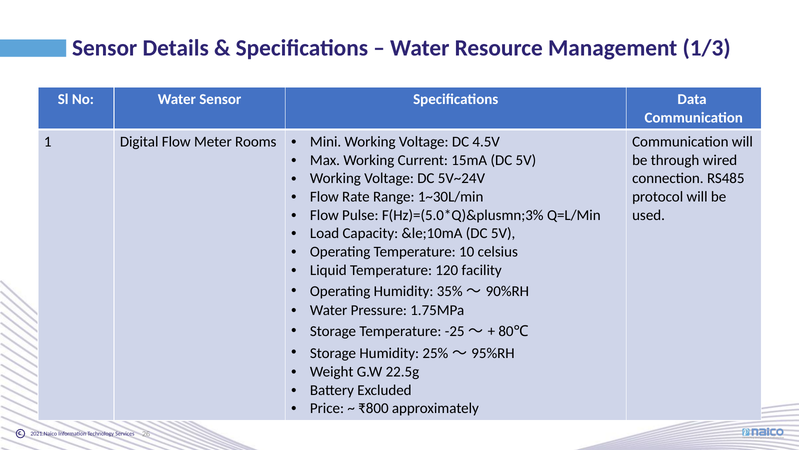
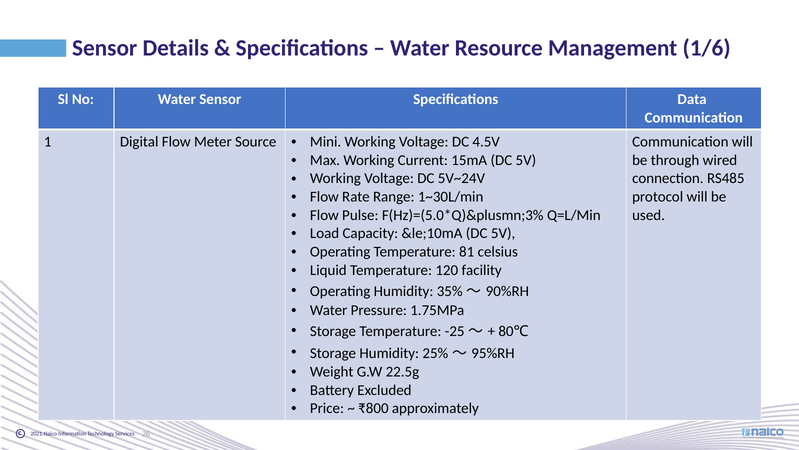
1/3: 1/3 -> 1/6
Rooms: Rooms -> Source
10: 10 -> 81
